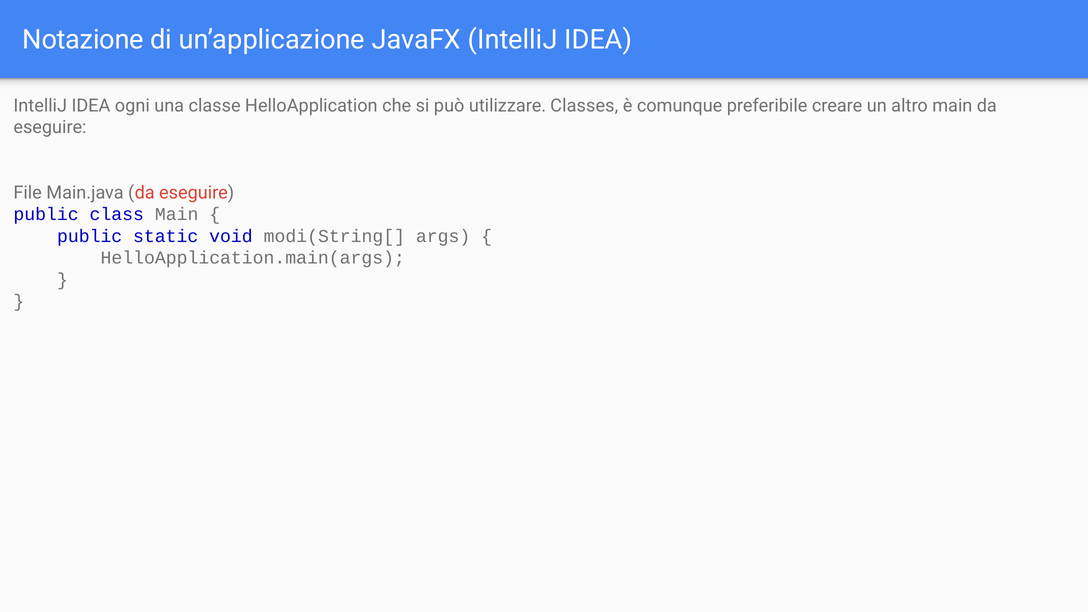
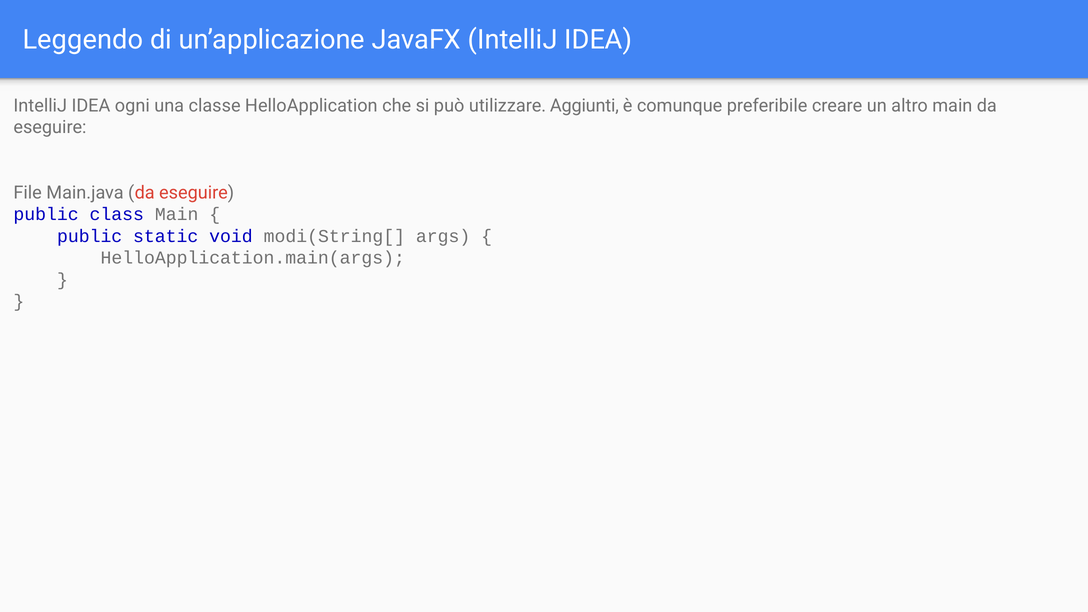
Notazione: Notazione -> Leggendo
Classes: Classes -> Aggiunti
